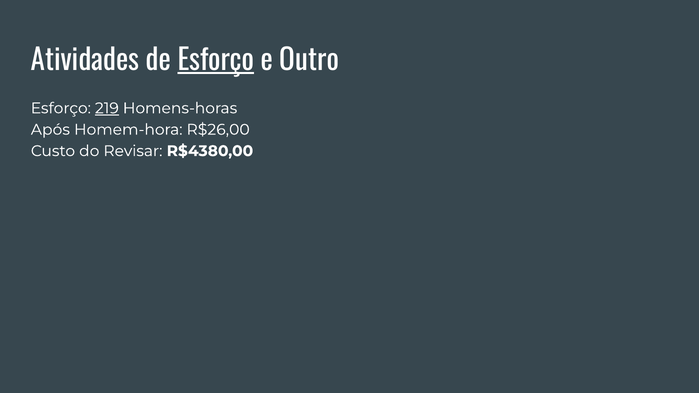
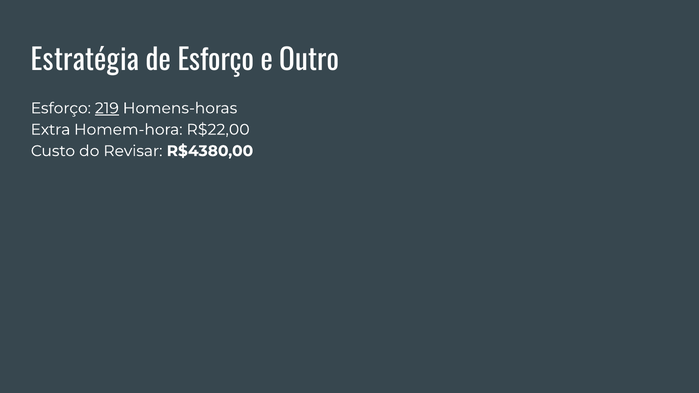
Atividades: Atividades -> Estratégia
Esforço at (216, 61) underline: present -> none
Após: Após -> Extra
R$26,00: R$26,00 -> R$22,00
